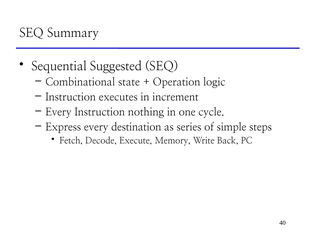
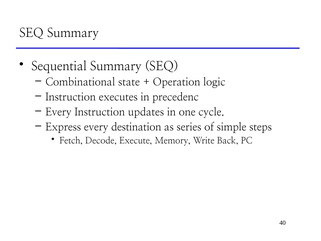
Sequential Suggested: Suggested -> Summary
increment: increment -> precedenc
nothing: nothing -> updates
